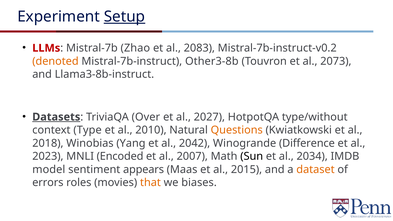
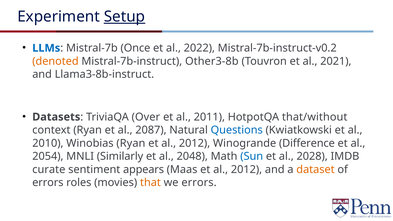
LLMs colour: red -> blue
Zhao: Zhao -> Once
2083: 2083 -> 2022
2073: 2073 -> 2021
Datasets underline: present -> none
2027: 2027 -> 2011
type/without: type/without -> that/without
context Type: Type -> Ryan
2010: 2010 -> 2087
Questions colour: orange -> blue
2018: 2018 -> 2010
Winobias Yang: Yang -> Ryan
2042 at (195, 143): 2042 -> 2012
2023: 2023 -> 2054
Encoded: Encoded -> Similarly
2007: 2007 -> 2048
Sun colour: black -> blue
2034: 2034 -> 2028
model: model -> curate
Maas et al 2015: 2015 -> 2012
we biases: biases -> errors
